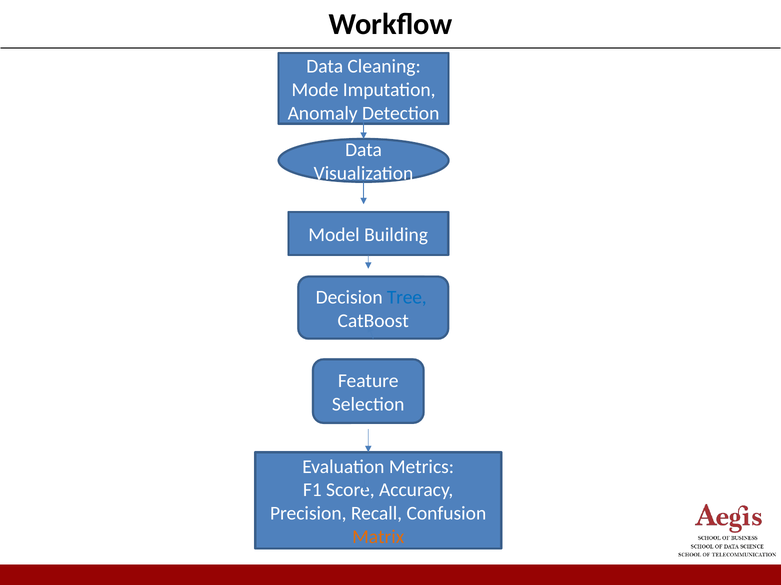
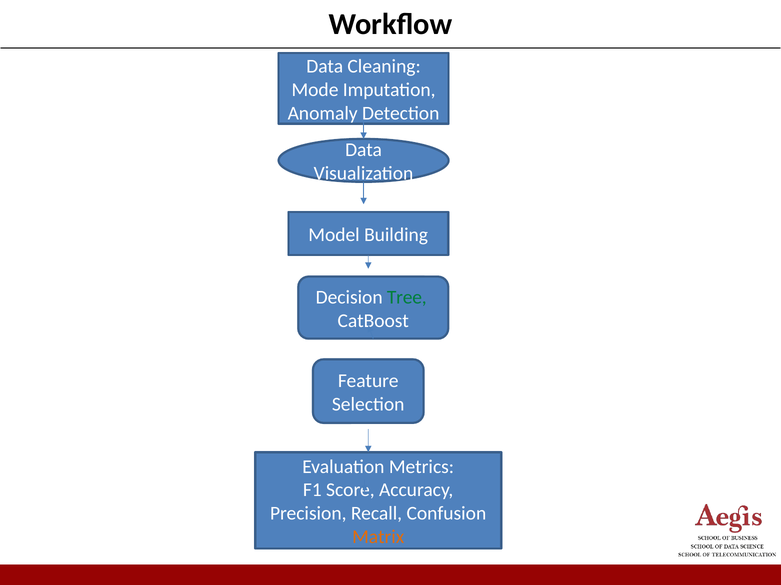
Tree colour: blue -> green
